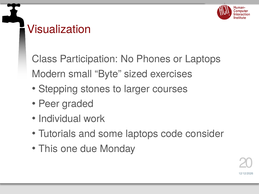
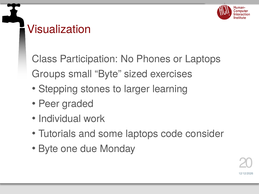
Modern: Modern -> Groups
courses: courses -> learning
This at (48, 149): This -> Byte
